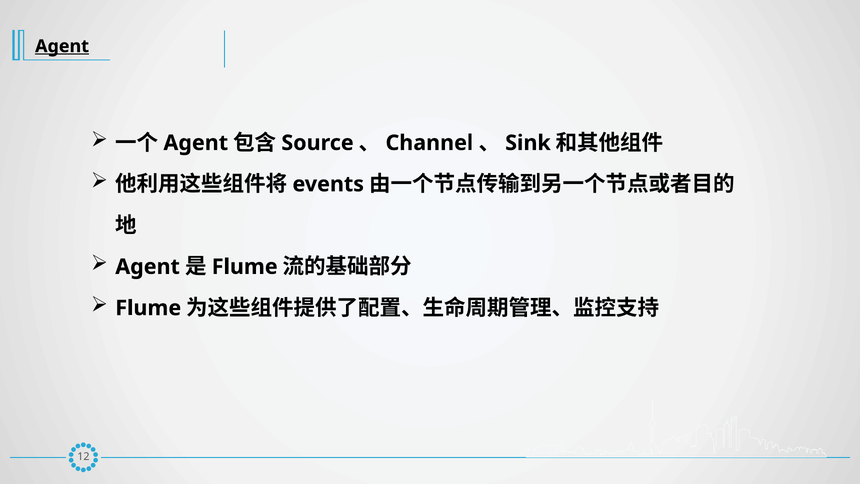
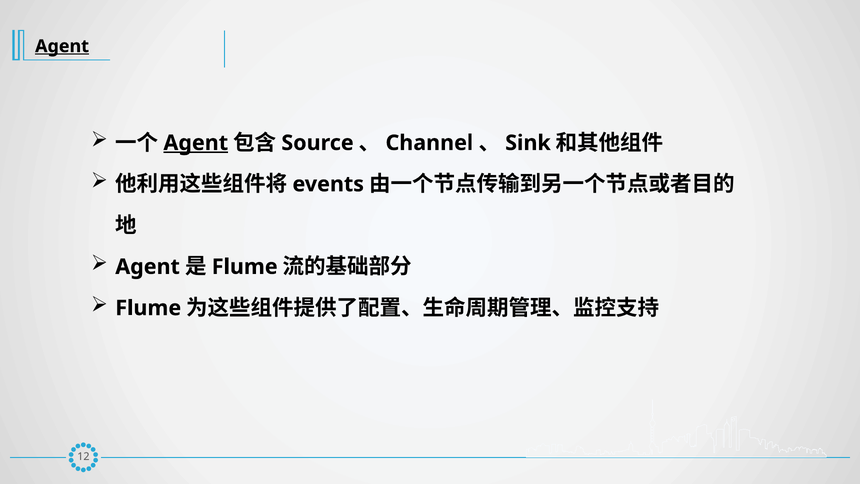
Agent at (196, 143) underline: none -> present
